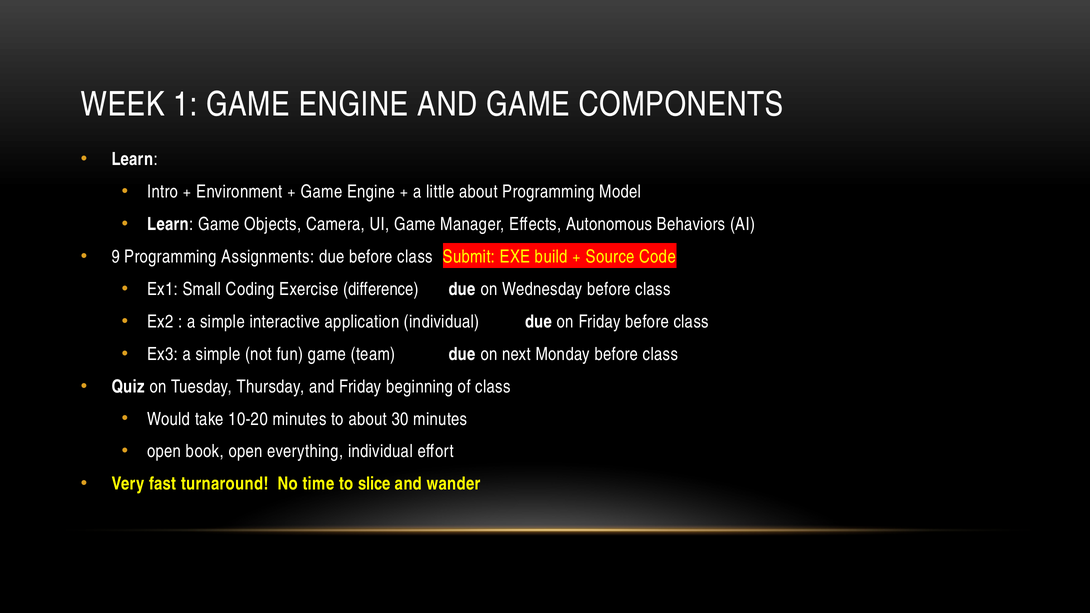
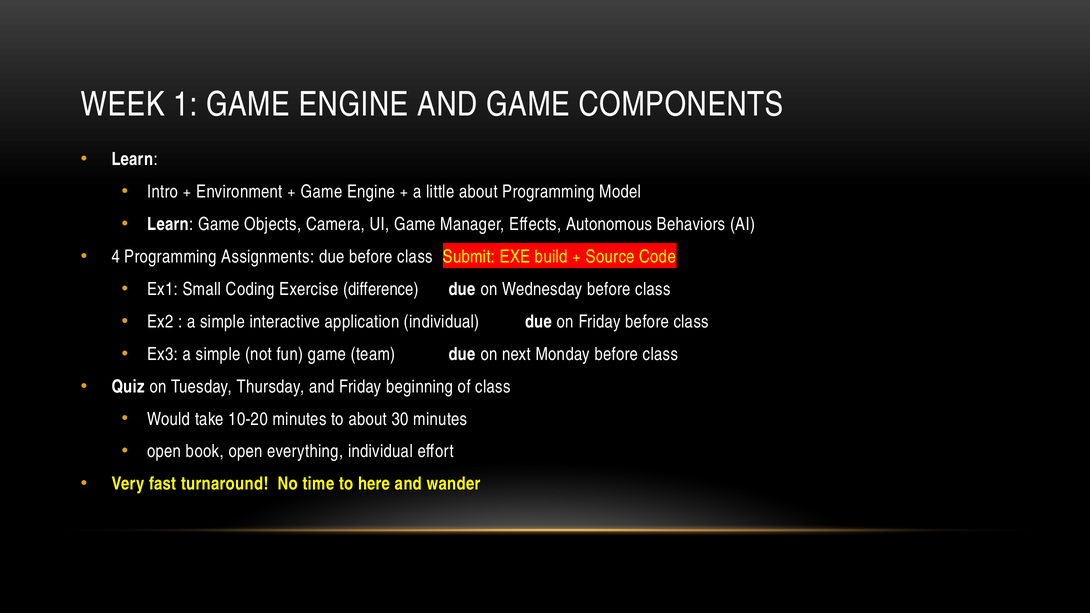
9: 9 -> 4
slice: slice -> here
